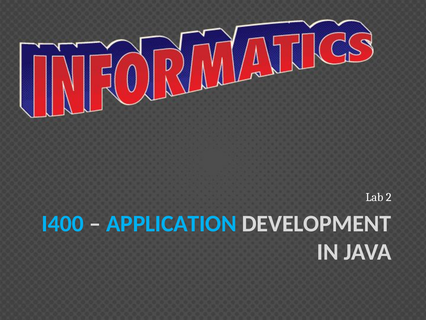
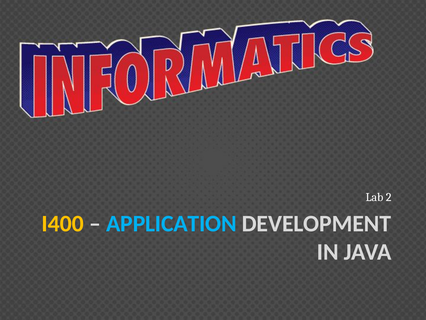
I400 colour: light blue -> yellow
